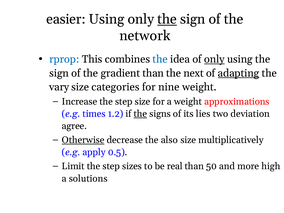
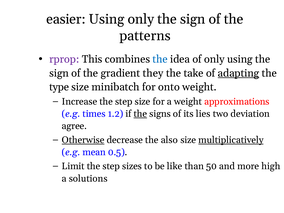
the at (167, 19) underline: present -> none
network: network -> patterns
rprop colour: blue -> purple
only at (214, 59) underline: present -> none
gradient than: than -> they
next: next -> take
vary: vary -> type
categories: categories -> minibatch
nine: nine -> onto
multiplicatively underline: none -> present
apply: apply -> mean
real: real -> like
